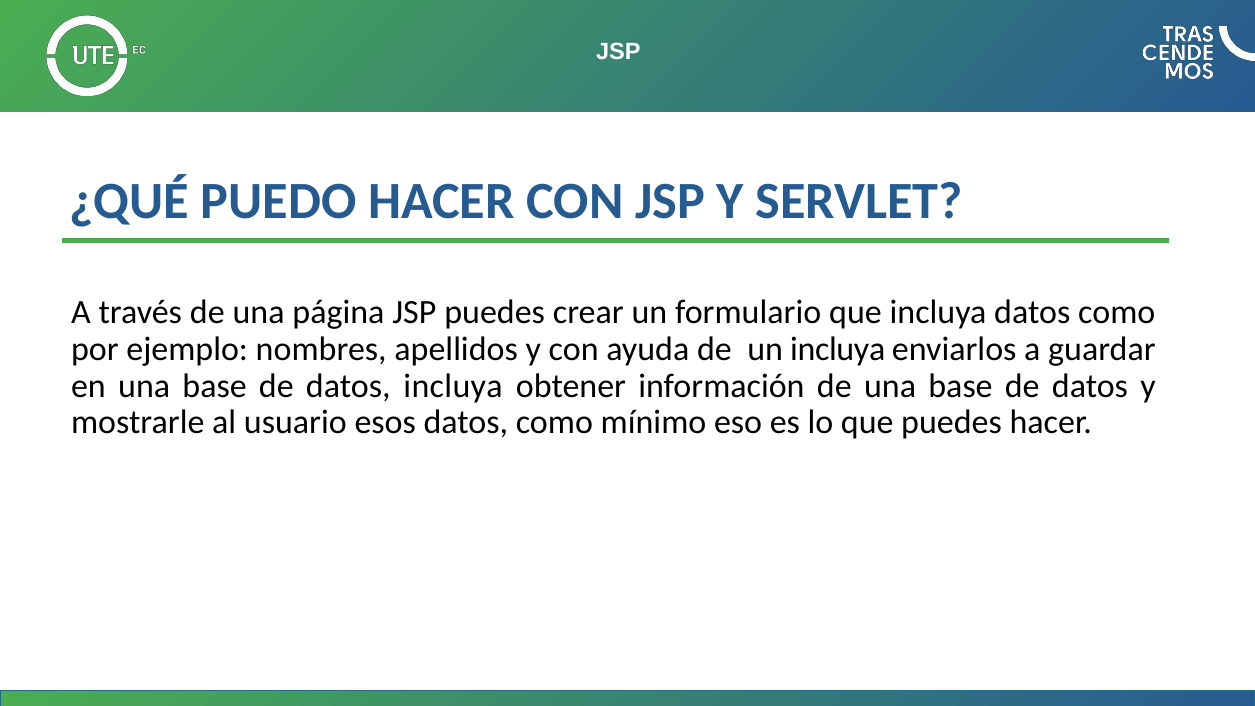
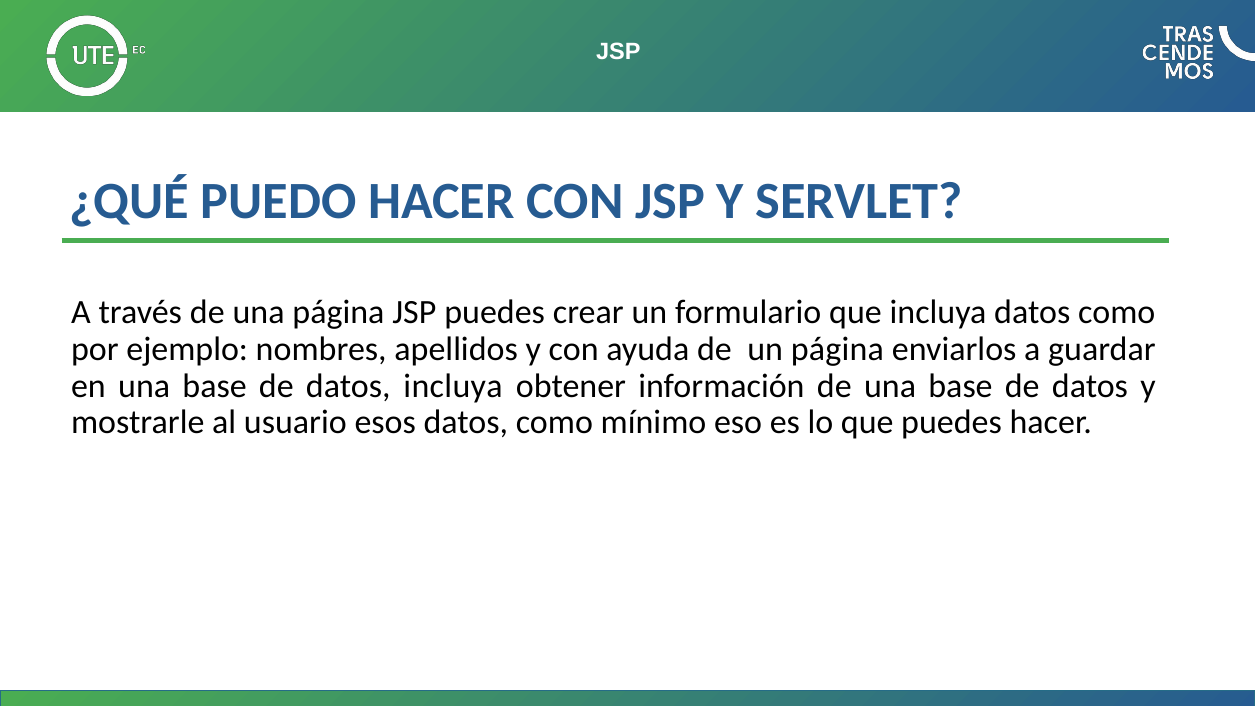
un incluya: incluya -> página
